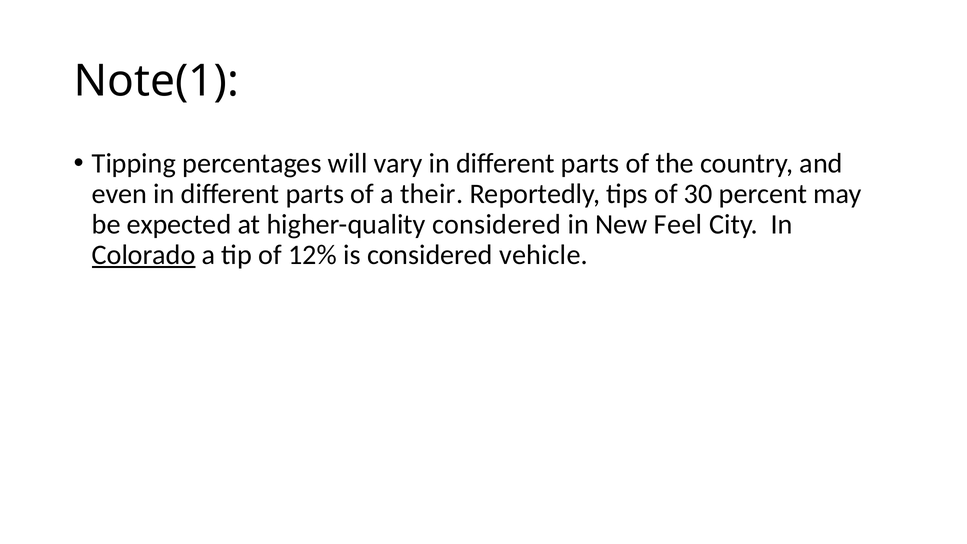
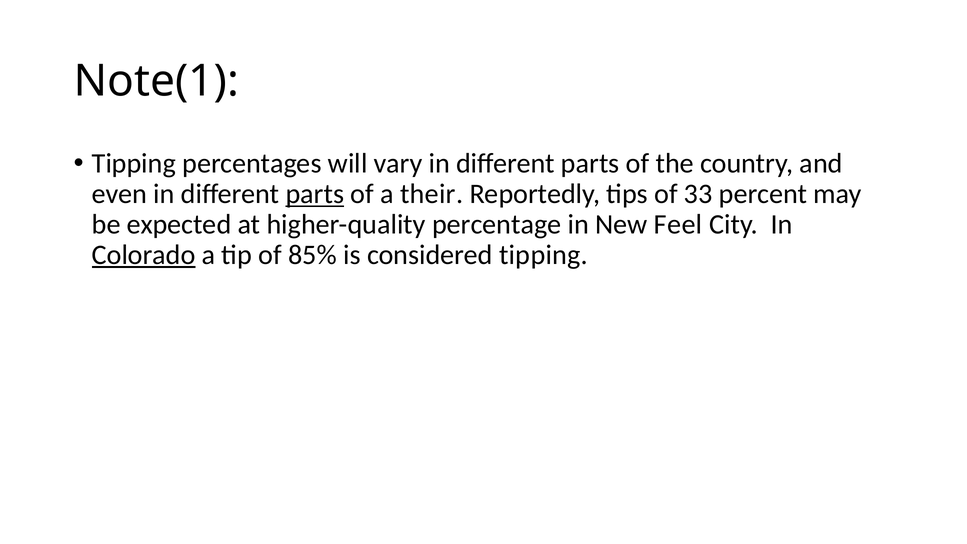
parts at (315, 194) underline: none -> present
30: 30 -> 33
higher-quality considered: considered -> percentage
12%: 12% -> 85%
considered vehicle: vehicle -> tipping
